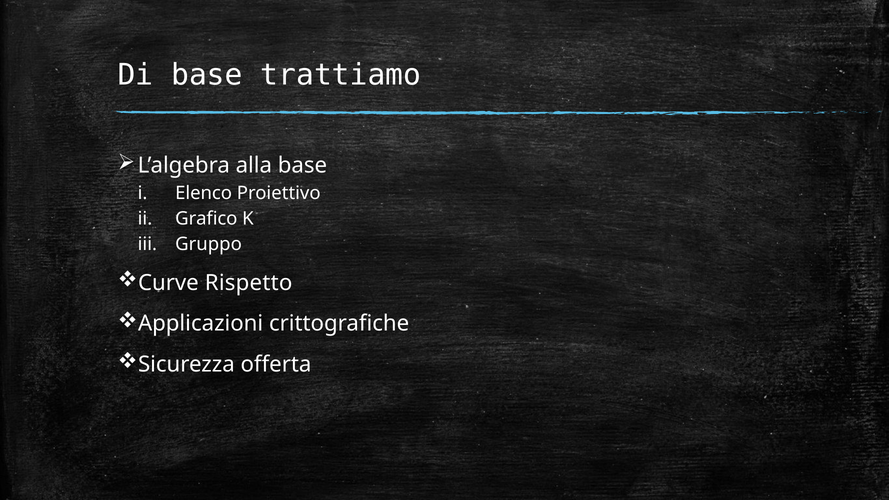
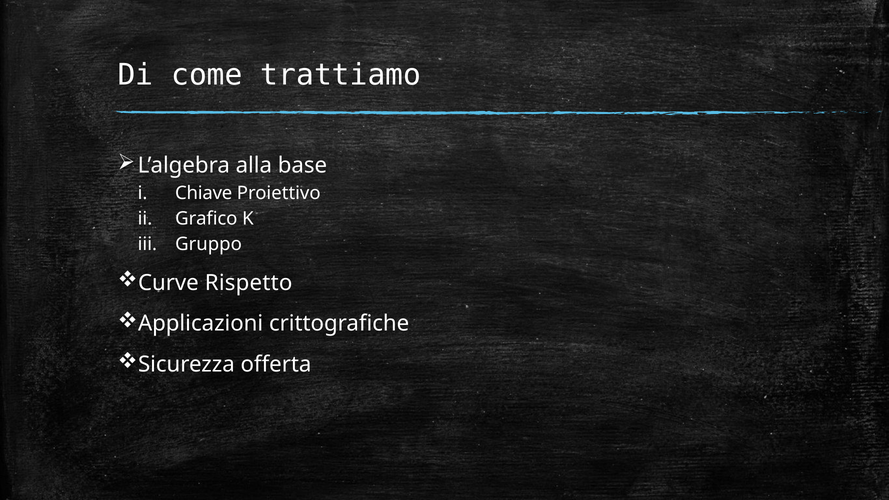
Di base: base -> come
Elenco: Elenco -> Chiave
